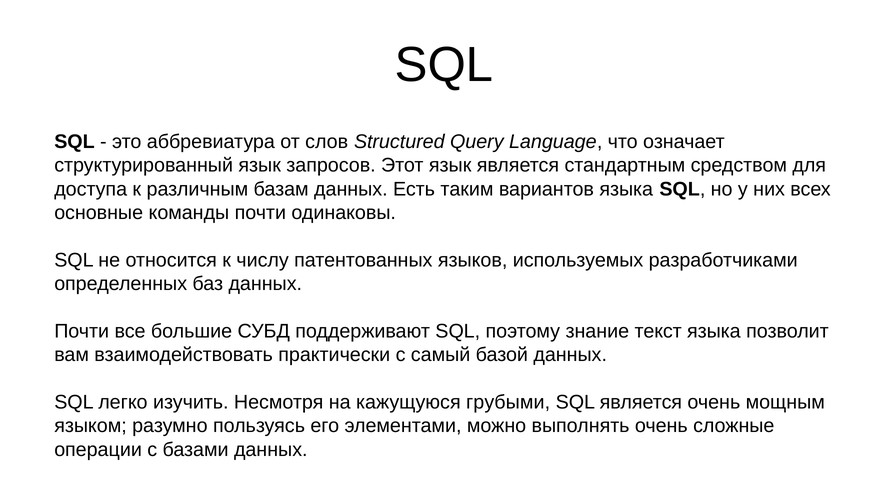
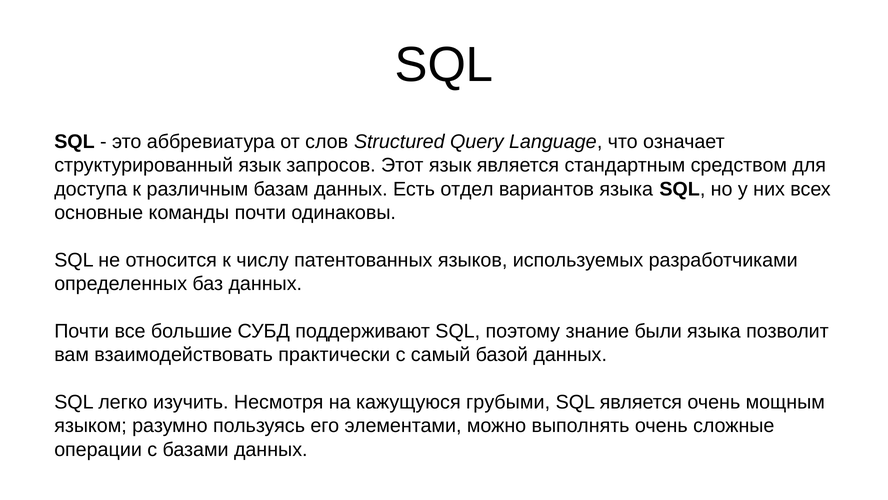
таким: таким -> отдел
текст: текст -> были
